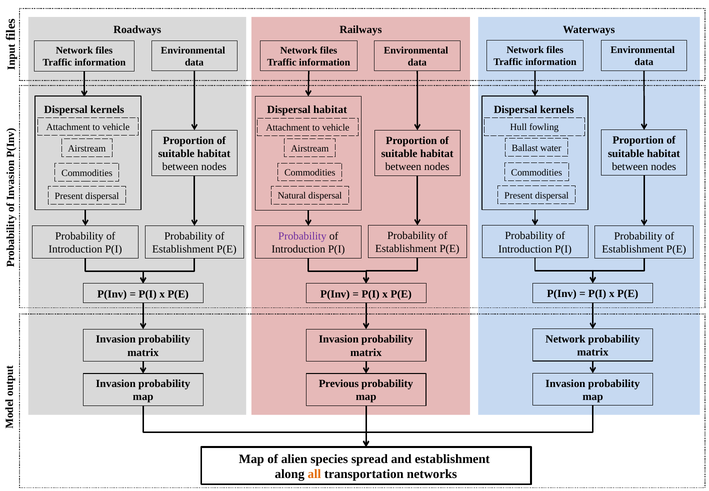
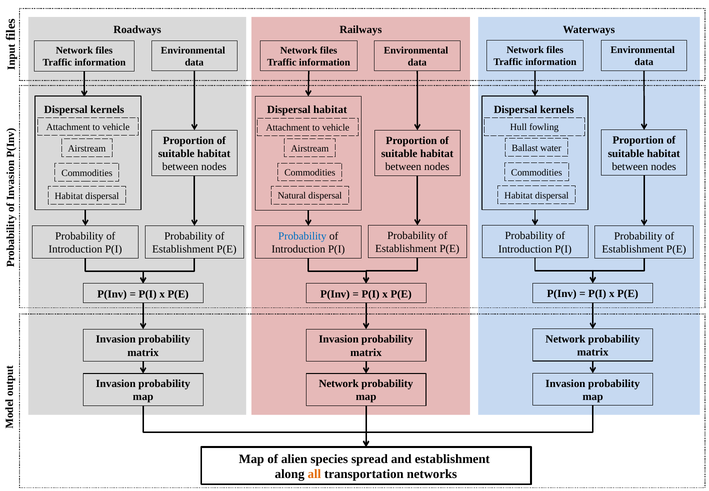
Present at (519, 195): Present -> Habitat
Present at (69, 196): Present -> Habitat
Probability at (302, 236) colour: purple -> blue
Previous at (339, 384): Previous -> Network
